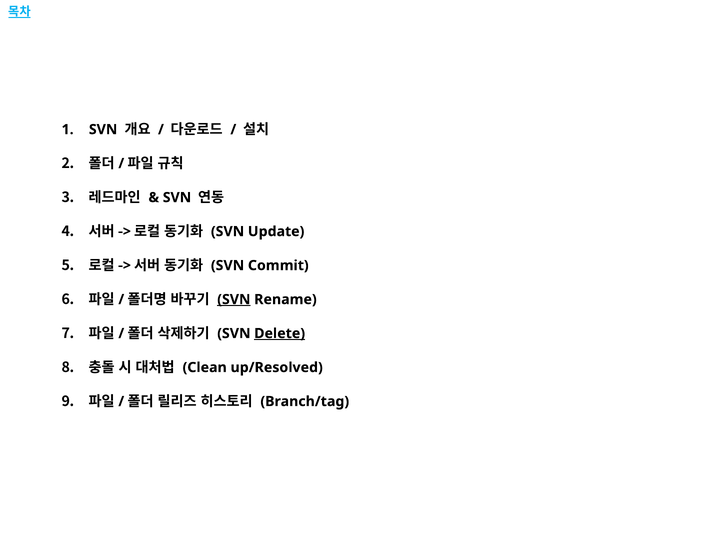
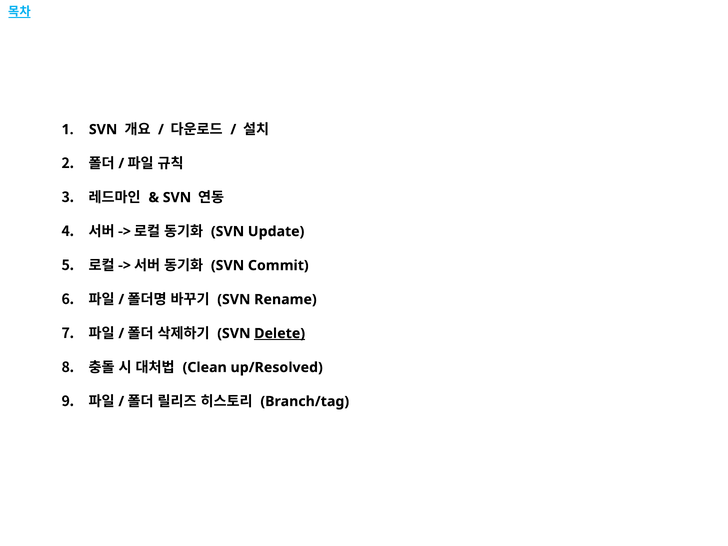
SVN at (234, 299) underline: present -> none
